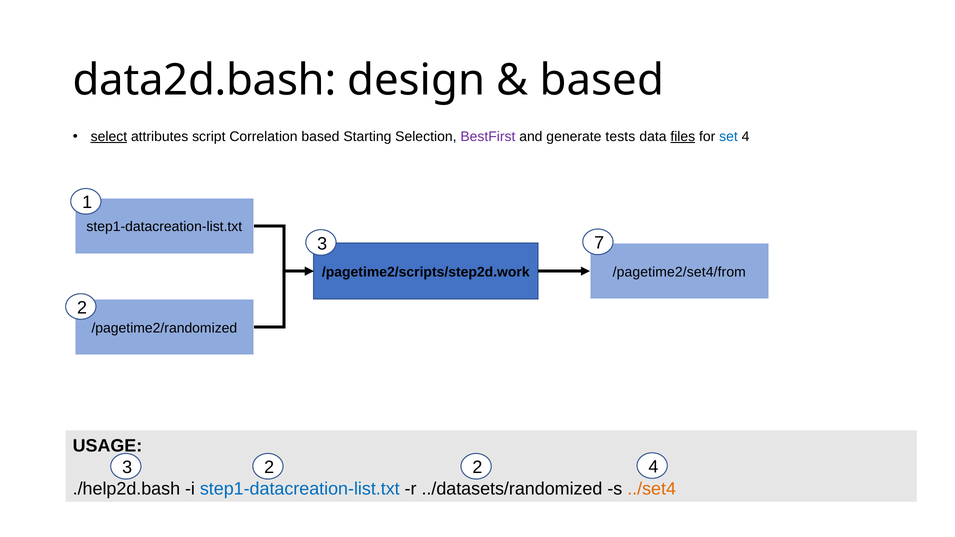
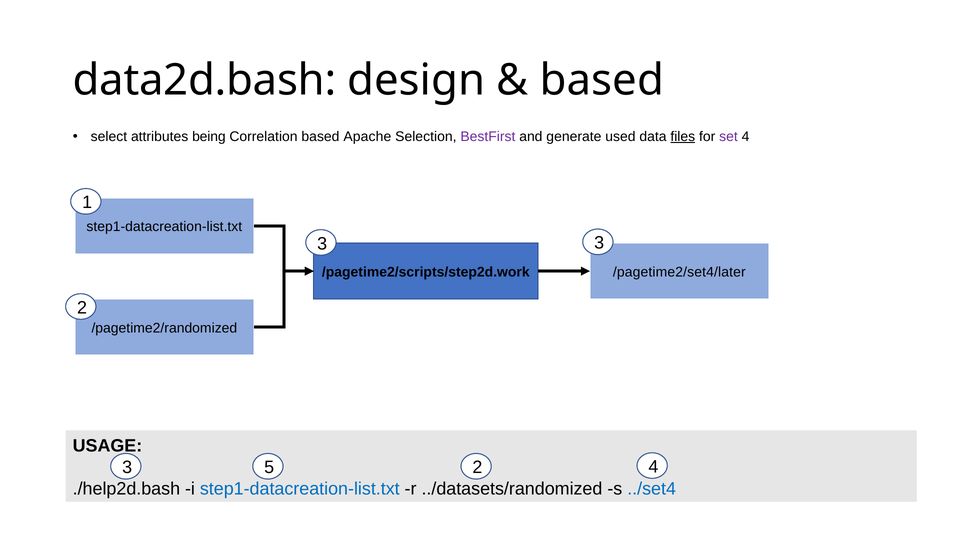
select underline: present -> none
script: script -> being
Starting: Starting -> Apache
tests: tests -> used
set colour: blue -> purple
3 7: 7 -> 3
/pagetime2/set4/from: /pagetime2/set4/from -> /pagetime2/set4/later
3 2: 2 -> 5
../set4 colour: orange -> blue
